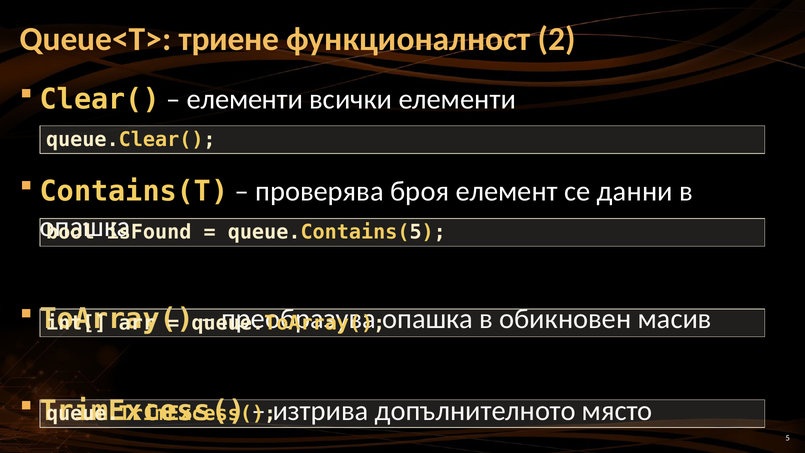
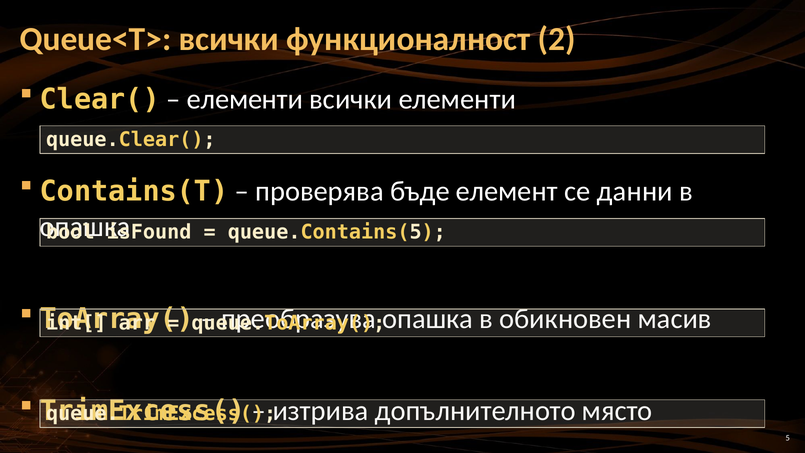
Queue<T> триене: триене -> всички
броя: броя -> бъде
